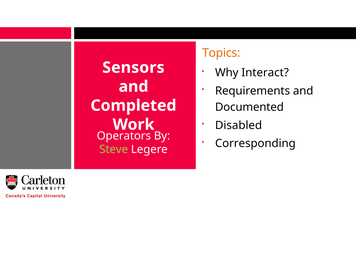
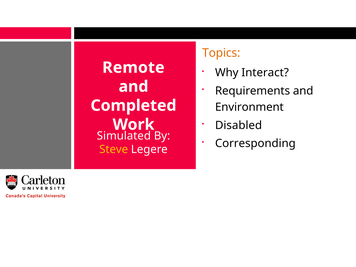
Sensors: Sensors -> Remote
Documented: Documented -> Environment
Operators: Operators -> Simulated
Steve colour: light green -> yellow
